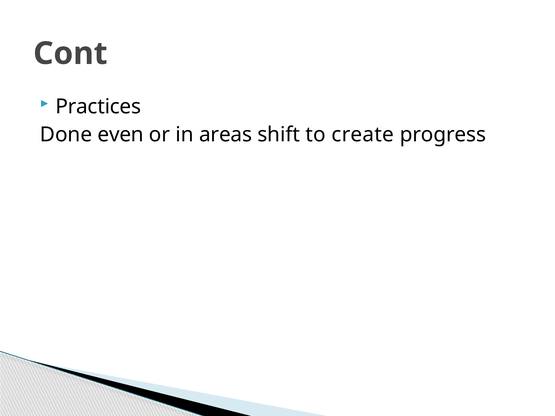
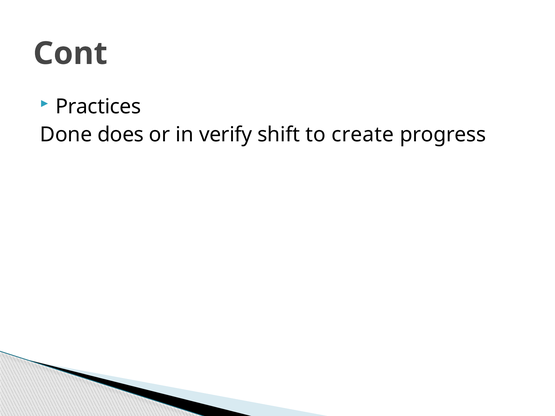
even: even -> does
areas: areas -> verify
